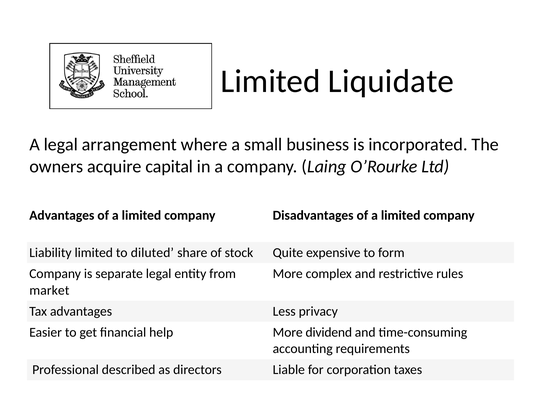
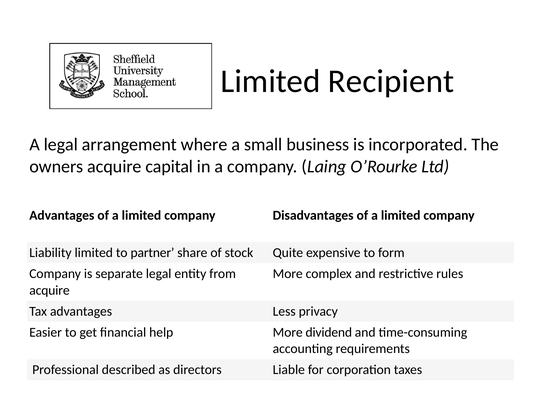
Liquidate: Liquidate -> Recipient
diluted: diluted -> partner
market at (49, 290): market -> acquire
